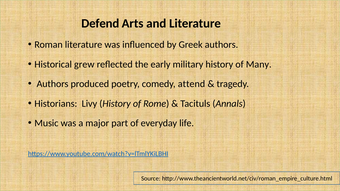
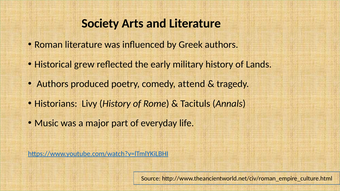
Defend: Defend -> Society
Many: Many -> Lands
